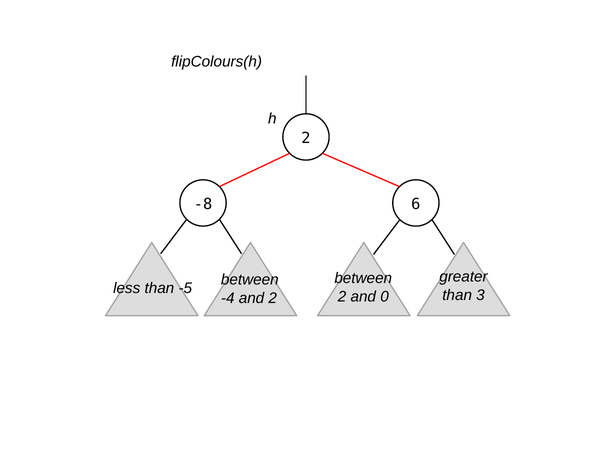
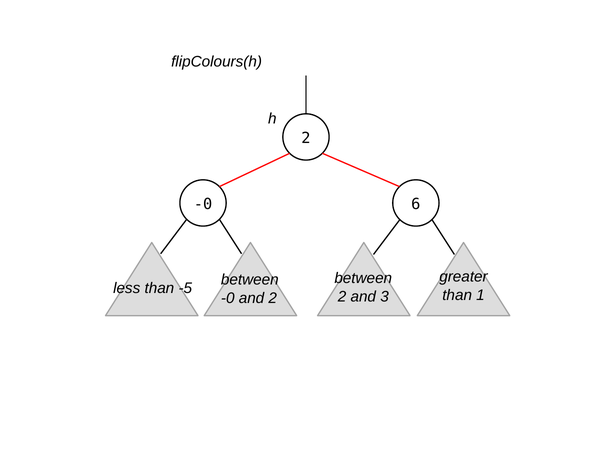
-8 at (203, 204): -8 -> -0
3: 3 -> 1
0: 0 -> 3
-4 at (228, 298): -4 -> -0
